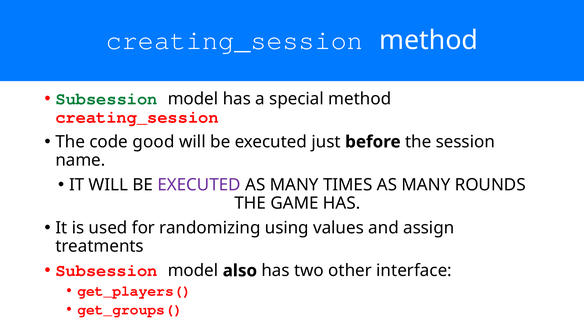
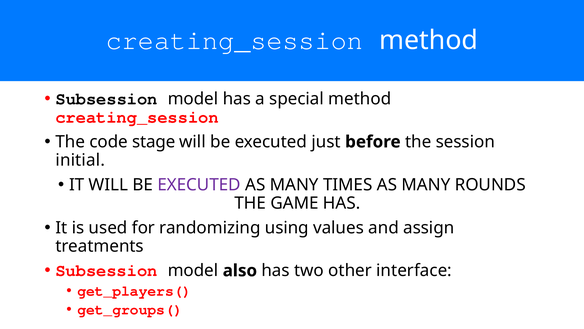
Subsession at (107, 99) colour: green -> black
good: good -> stage
name: name -> initial
